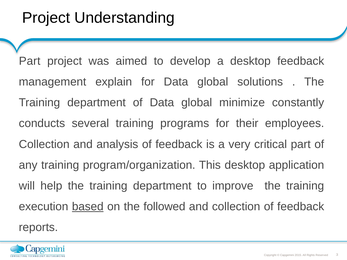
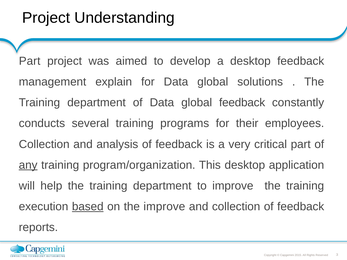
global minimize: minimize -> feedback
any underline: none -> present
the followed: followed -> improve
